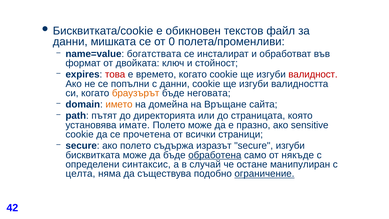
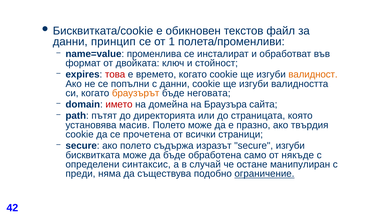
мишката: мишката -> принцип
0: 0 -> 1
богатствата: богатствата -> променлива
валидност colour: red -> orange
името colour: orange -> red
Връщане: Връщане -> Браузъра
имате: имате -> масив
sensitive: sensitive -> твърдия
обработена underline: present -> none
целта: целта -> преди
